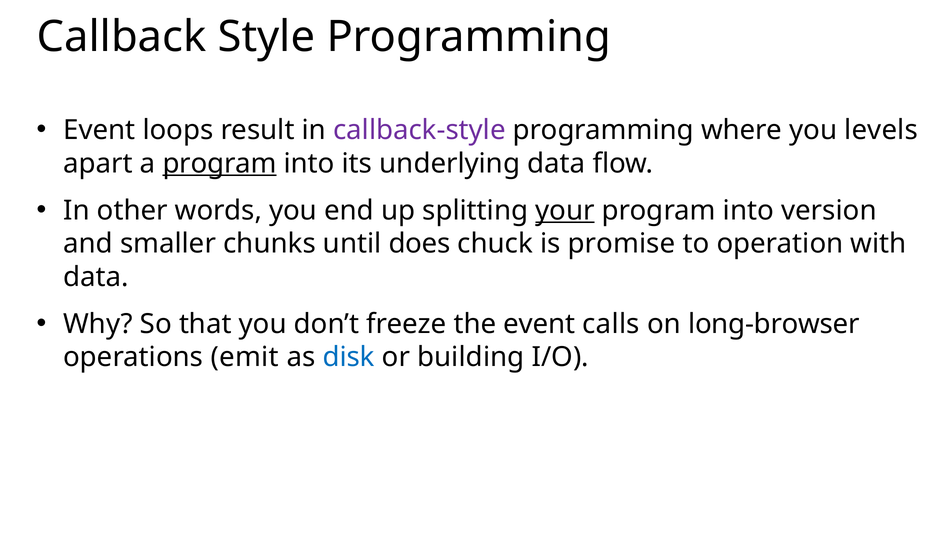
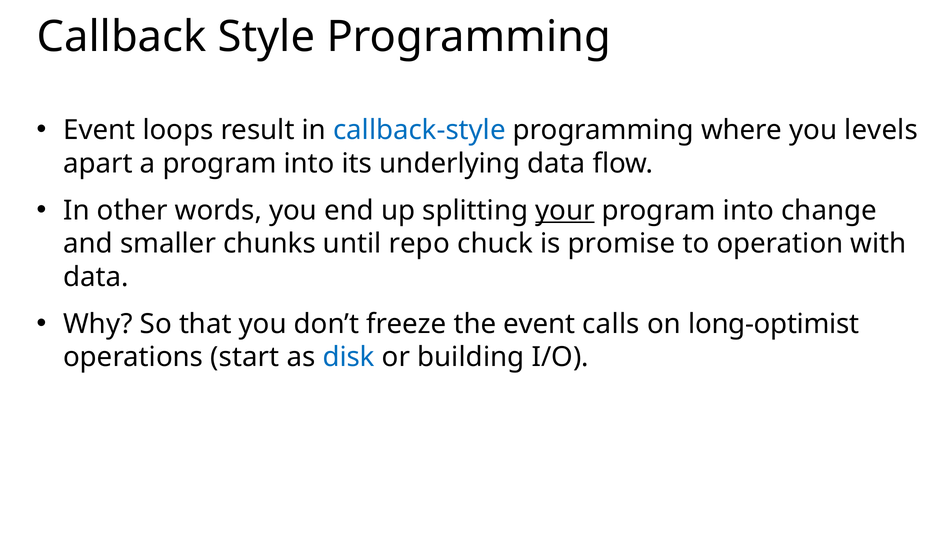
callback-style colour: purple -> blue
program at (220, 164) underline: present -> none
version: version -> change
does: does -> repo
long-browser: long-browser -> long-optimist
emit: emit -> start
